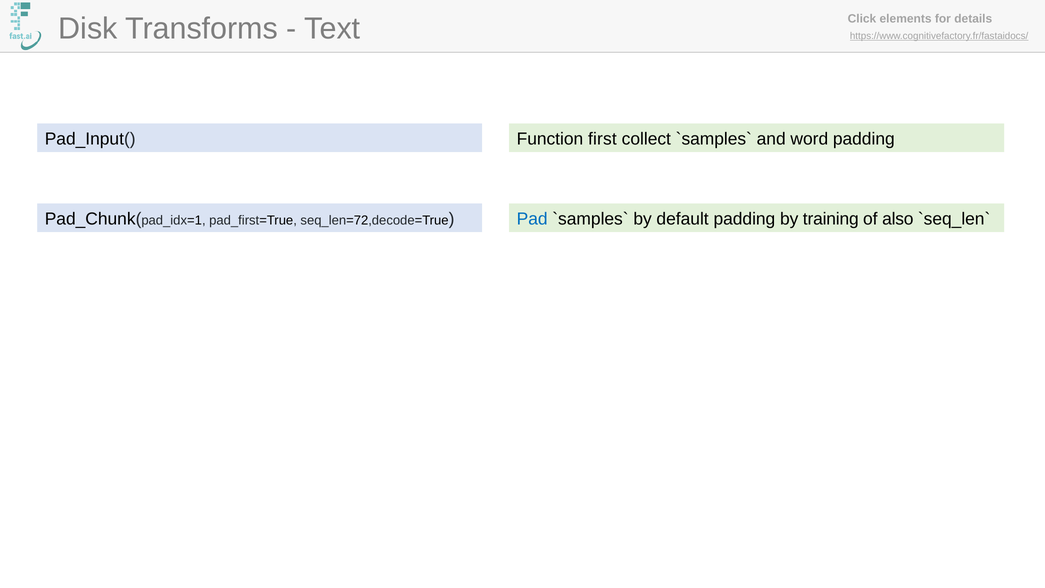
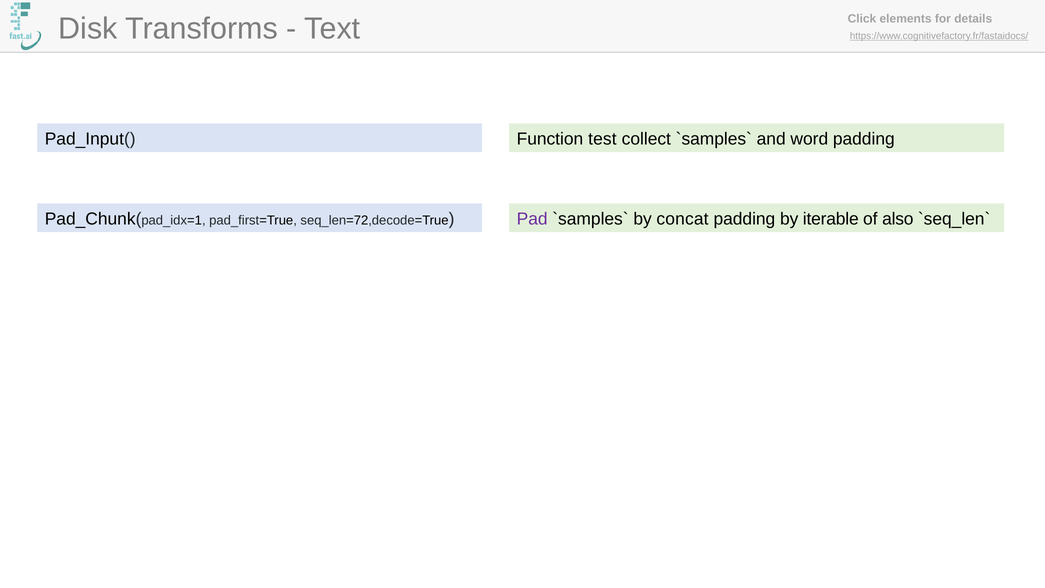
first: first -> test
Pad colour: blue -> purple
default: default -> concat
training: training -> iterable
